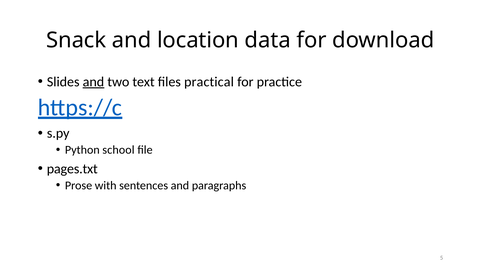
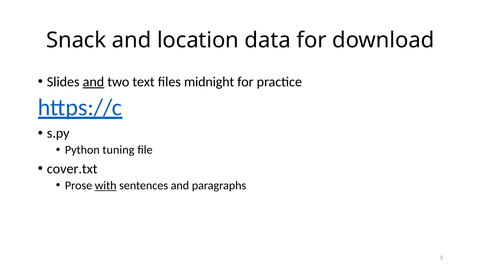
practical: practical -> midnight
school: school -> tuning
pages.txt: pages.txt -> cover.txt
with underline: none -> present
